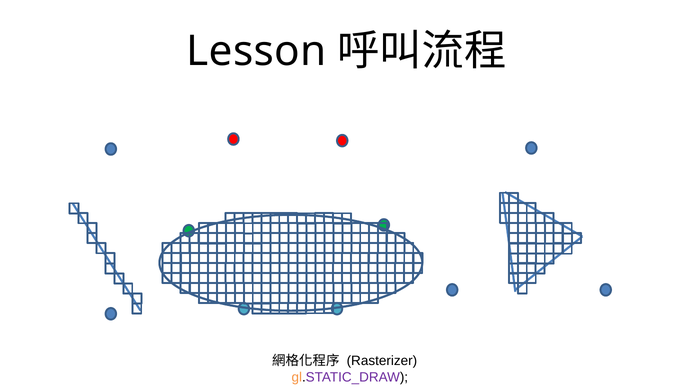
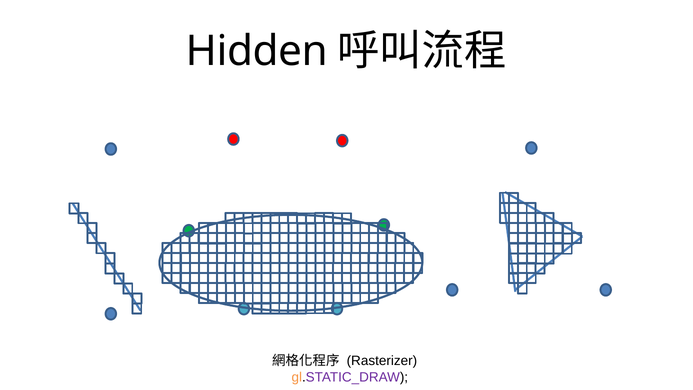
Lesson: Lesson -> Hidden
